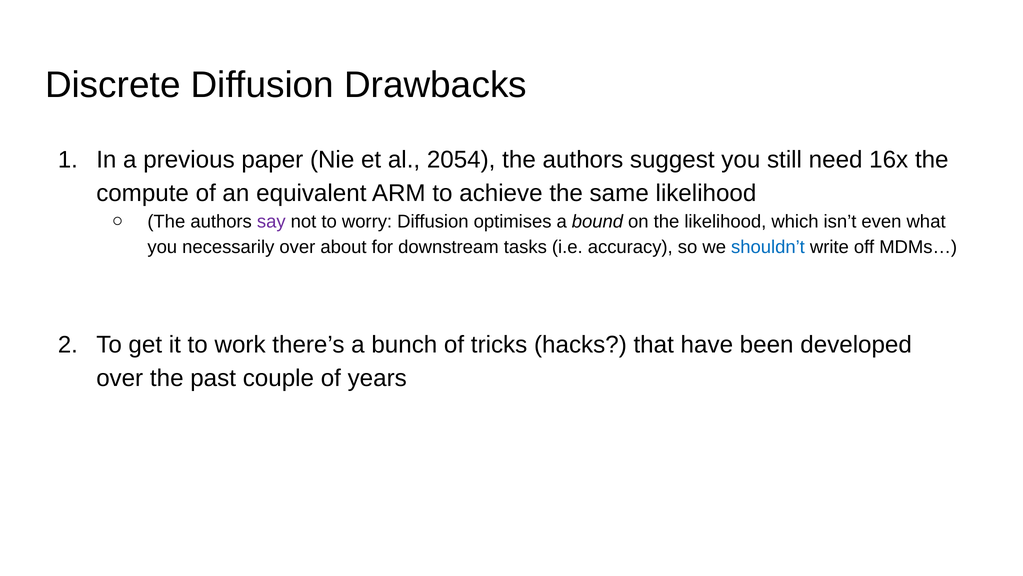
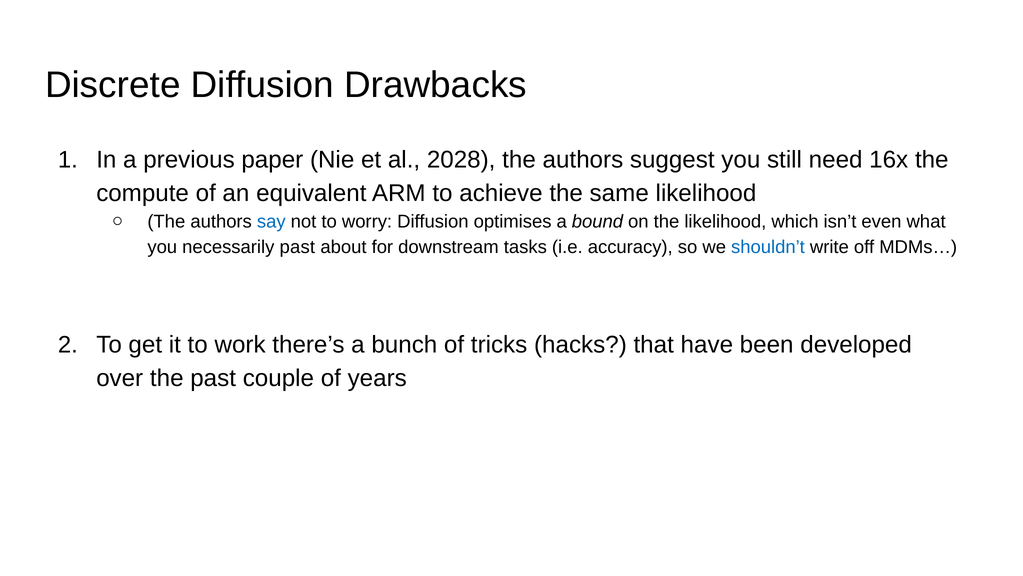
2054: 2054 -> 2028
say colour: purple -> blue
necessarily over: over -> past
